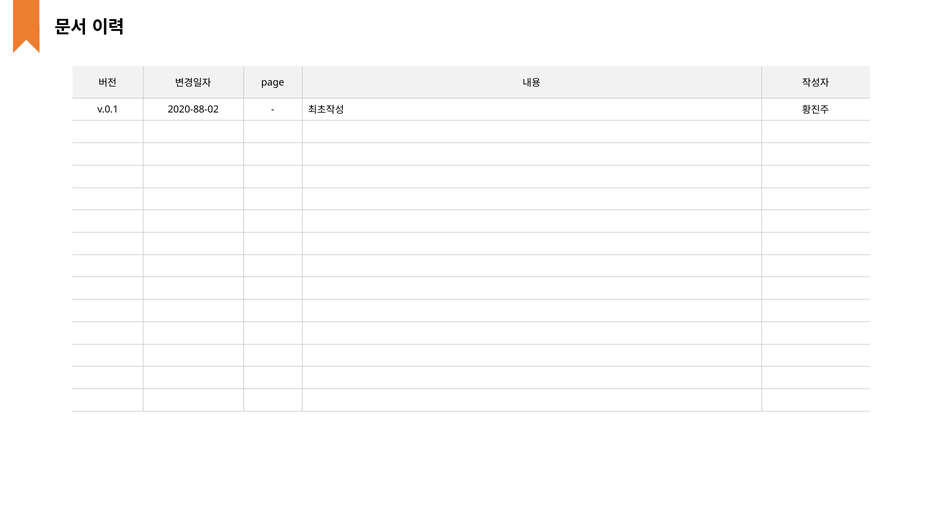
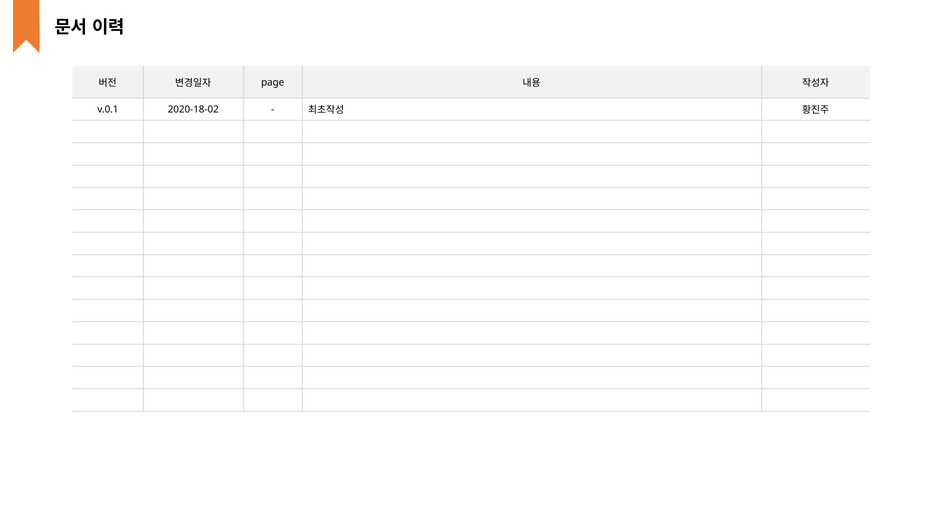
2020-88-02: 2020-88-02 -> 2020-18-02
